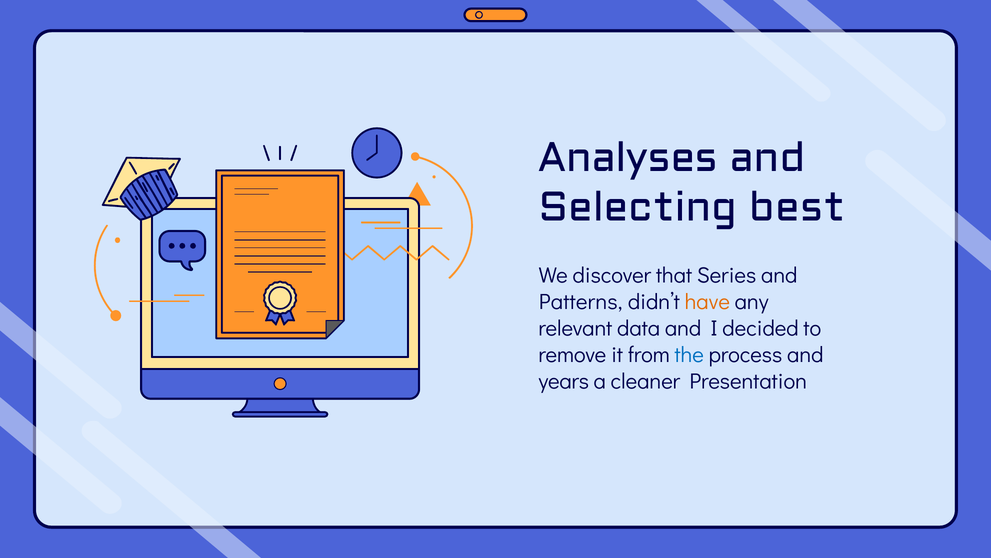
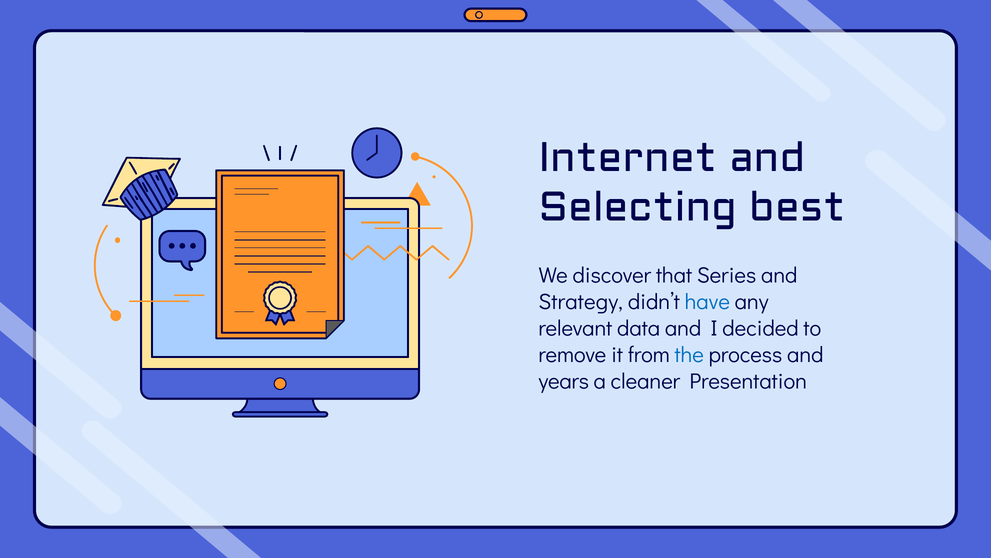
Analyses: Analyses -> Internet
Patterns: Patterns -> Strategy
have colour: orange -> blue
